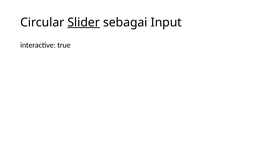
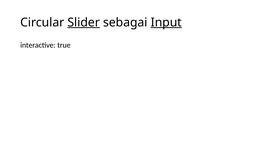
Input underline: none -> present
